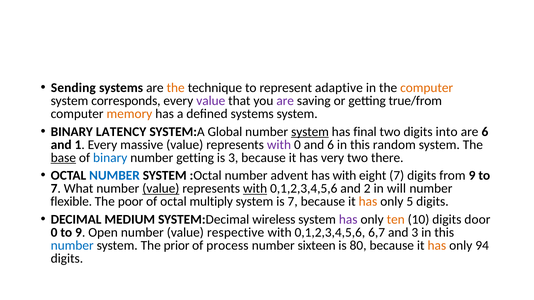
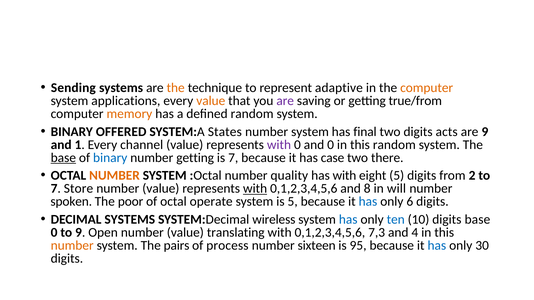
corresponds: corresponds -> applications
value at (211, 101) colour: purple -> orange
defined systems: systems -> random
LATENCY: LATENCY -> OFFERED
Global: Global -> States
system at (310, 132) underline: present -> none
into: into -> acts
are 6: 6 -> 9
massive: massive -> channel
and 6: 6 -> 0
is 3: 3 -> 7
very: very -> case
NUMBER at (114, 176) colour: blue -> orange
advent: advent -> quality
eight 7: 7 -> 5
from 9: 9 -> 2
What: What -> Store
value at (161, 189) underline: present -> none
2: 2 -> 8
flexible: flexible -> spoken
multiply: multiply -> operate
is 7: 7 -> 5
has at (368, 202) colour: orange -> blue
5: 5 -> 6
DECIMAL MEDIUM: MEDIUM -> SYSTEMS
has at (348, 220) colour: purple -> blue
ten colour: orange -> blue
digits door: door -> base
respective: respective -> translating
6,7: 6,7 -> 7,3
and 3: 3 -> 4
number at (72, 246) colour: blue -> orange
prior: prior -> pairs
80: 80 -> 95
has at (437, 246) colour: orange -> blue
94: 94 -> 30
